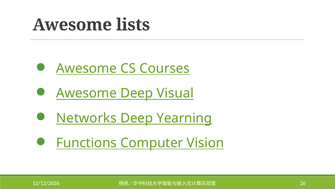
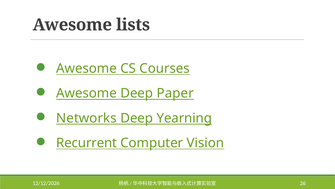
Visual: Visual -> Paper
Functions: Functions -> Recurrent
